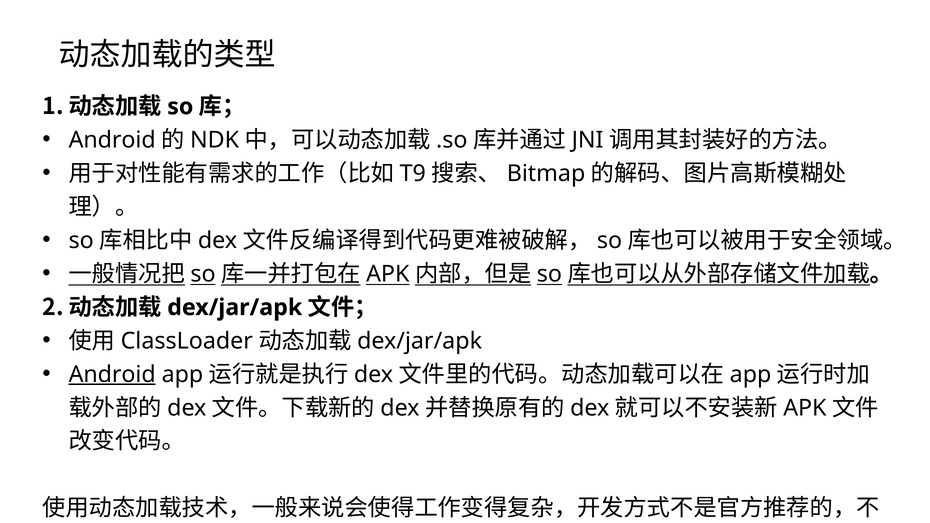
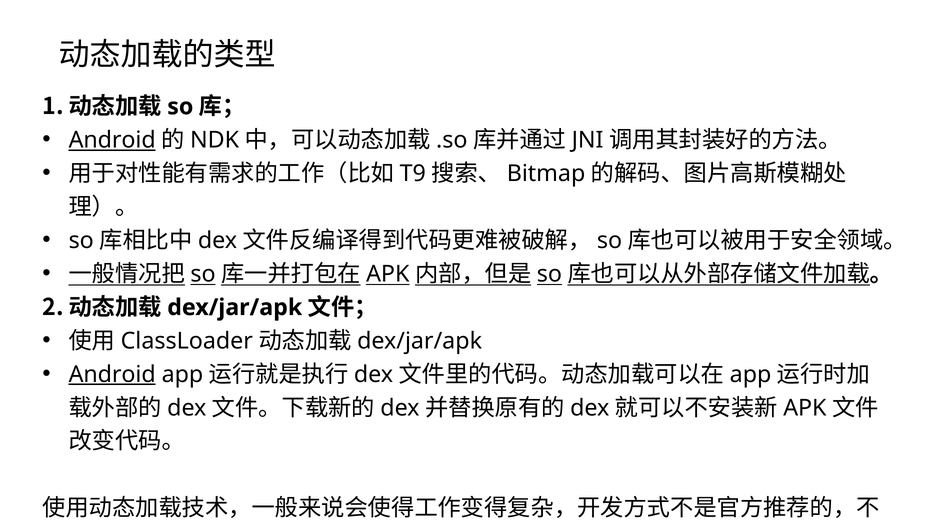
Android at (112, 140) underline: none -> present
